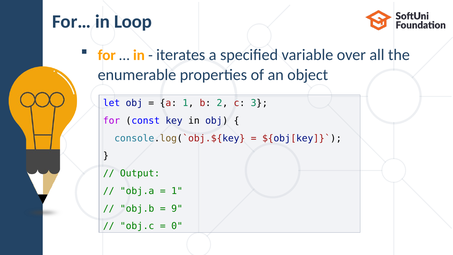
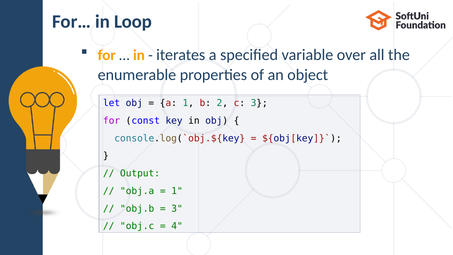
9 at (177, 208): 9 -> 3
0: 0 -> 4
